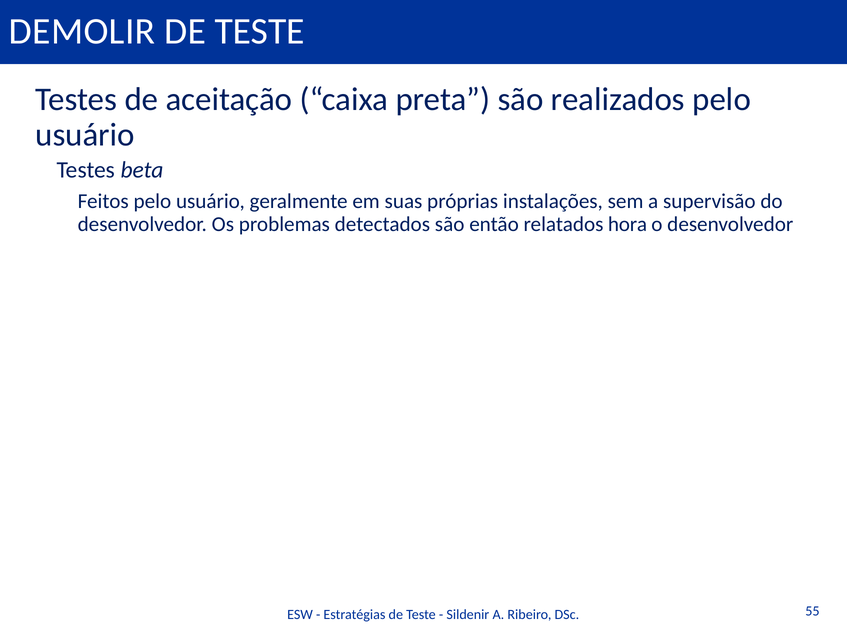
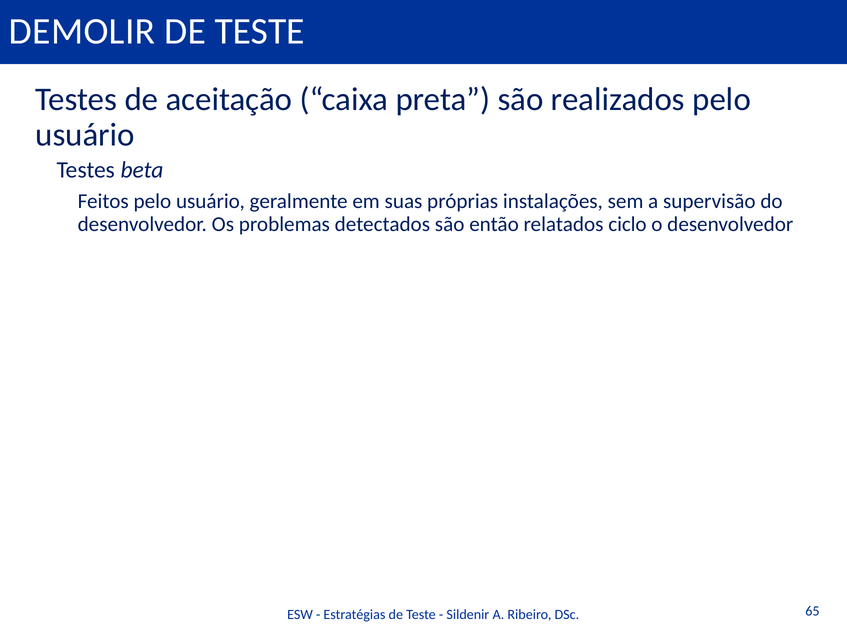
hora: hora -> ciclo
55: 55 -> 65
